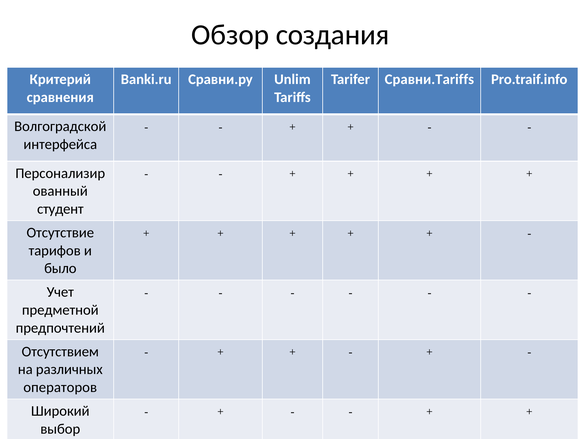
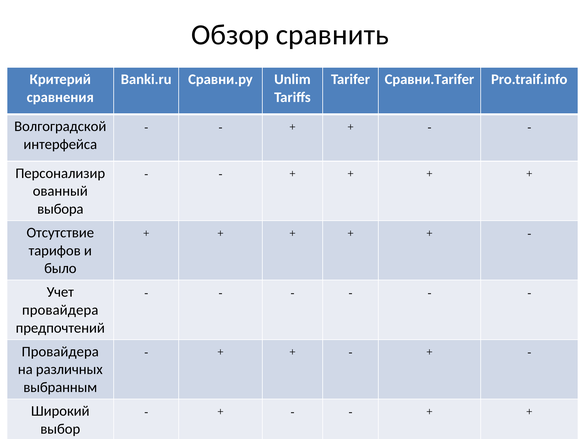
создания: создания -> сравнить
Сравни.Tariffs: Сравни.Tariffs -> Сравни.Tarifer
студент: студент -> выбора
предметной at (60, 310): предметной -> провайдера
Отсутствием at (60, 351): Отсутствием -> Провайдера
операторов at (60, 387): операторов -> выбранным
